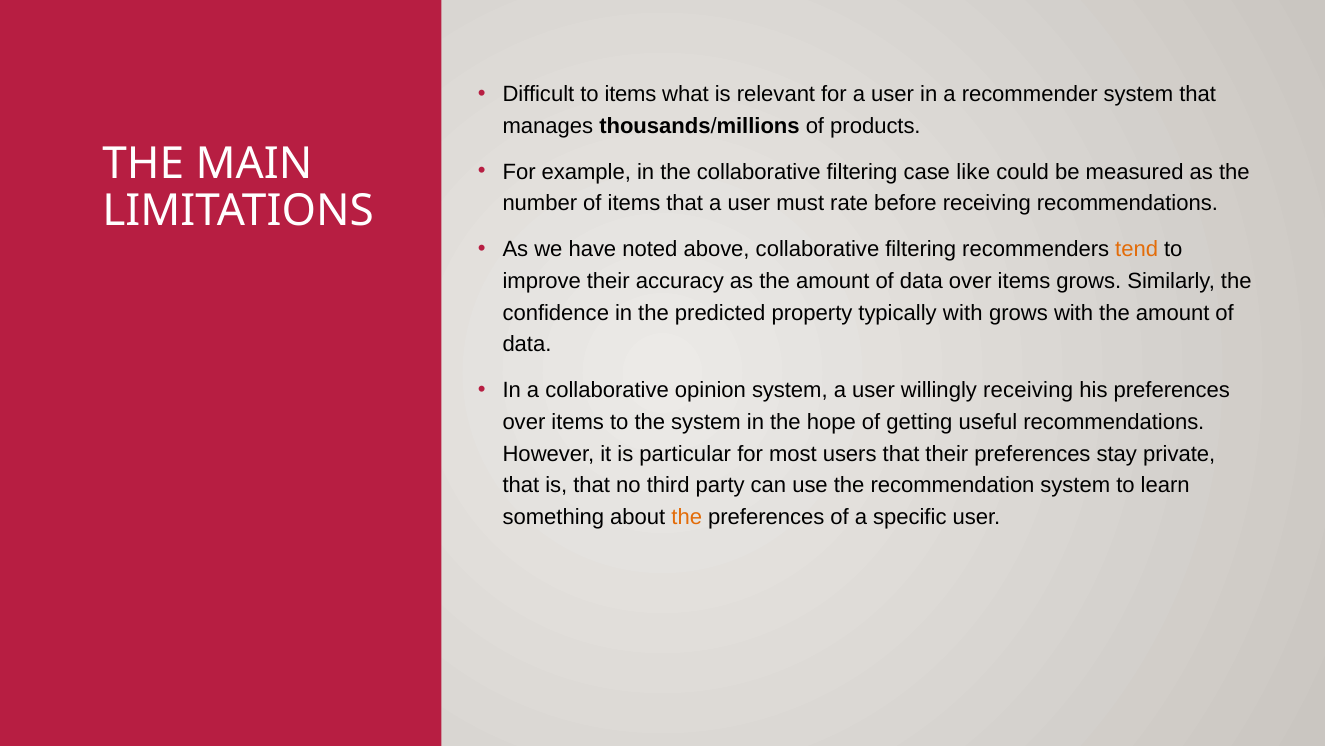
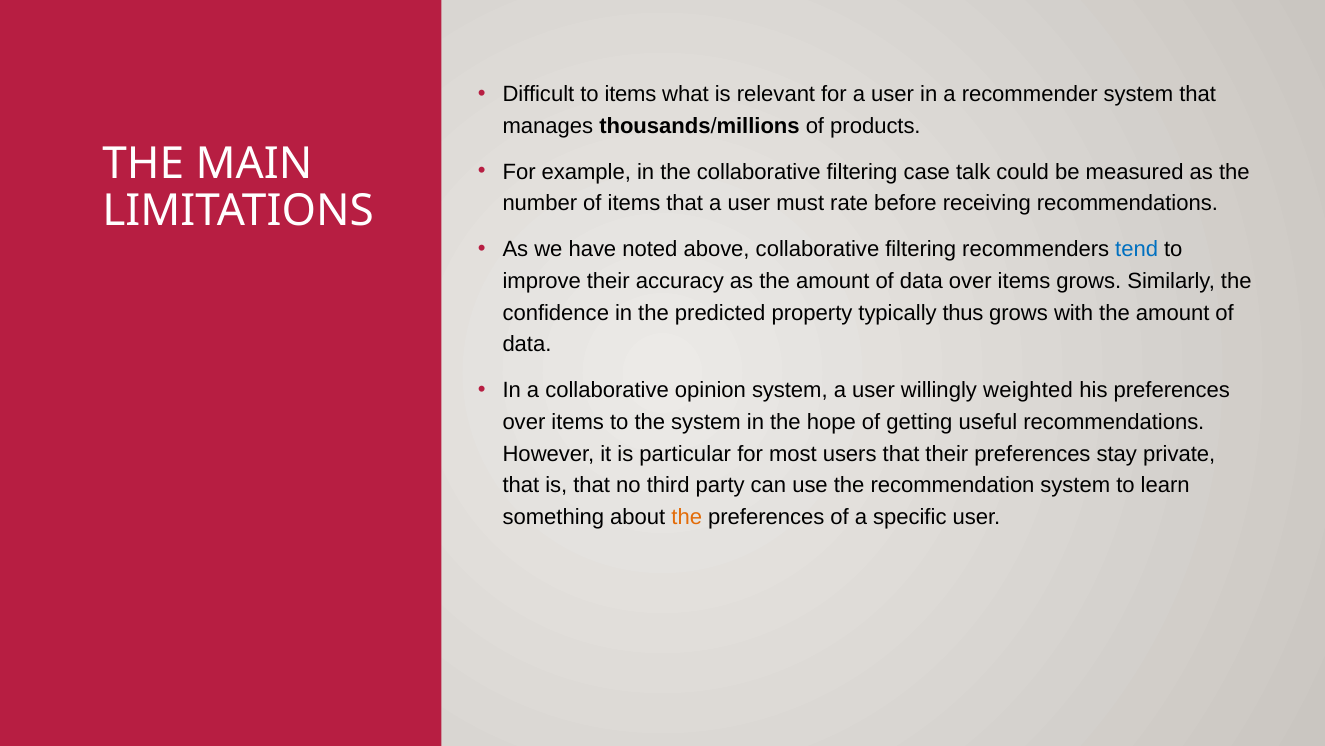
like: like -> talk
tend colour: orange -> blue
typically with: with -> thus
willingly receiving: receiving -> weighted
